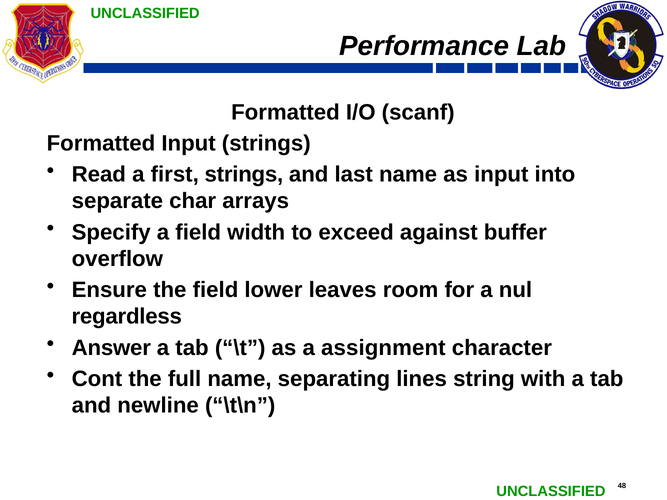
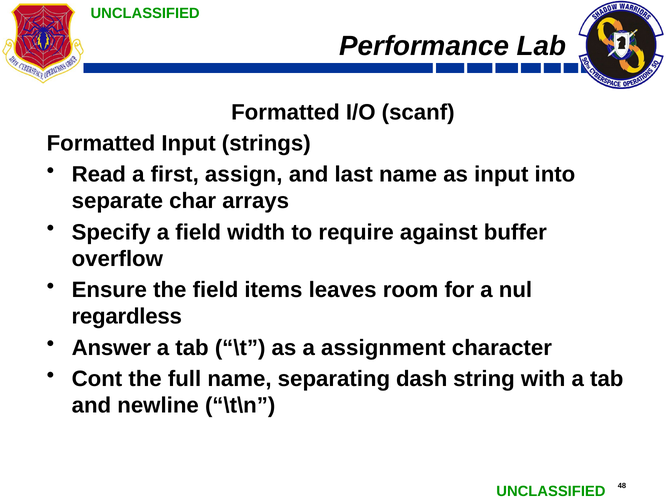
first strings: strings -> assign
exceed: exceed -> require
lower: lower -> items
lines: lines -> dash
